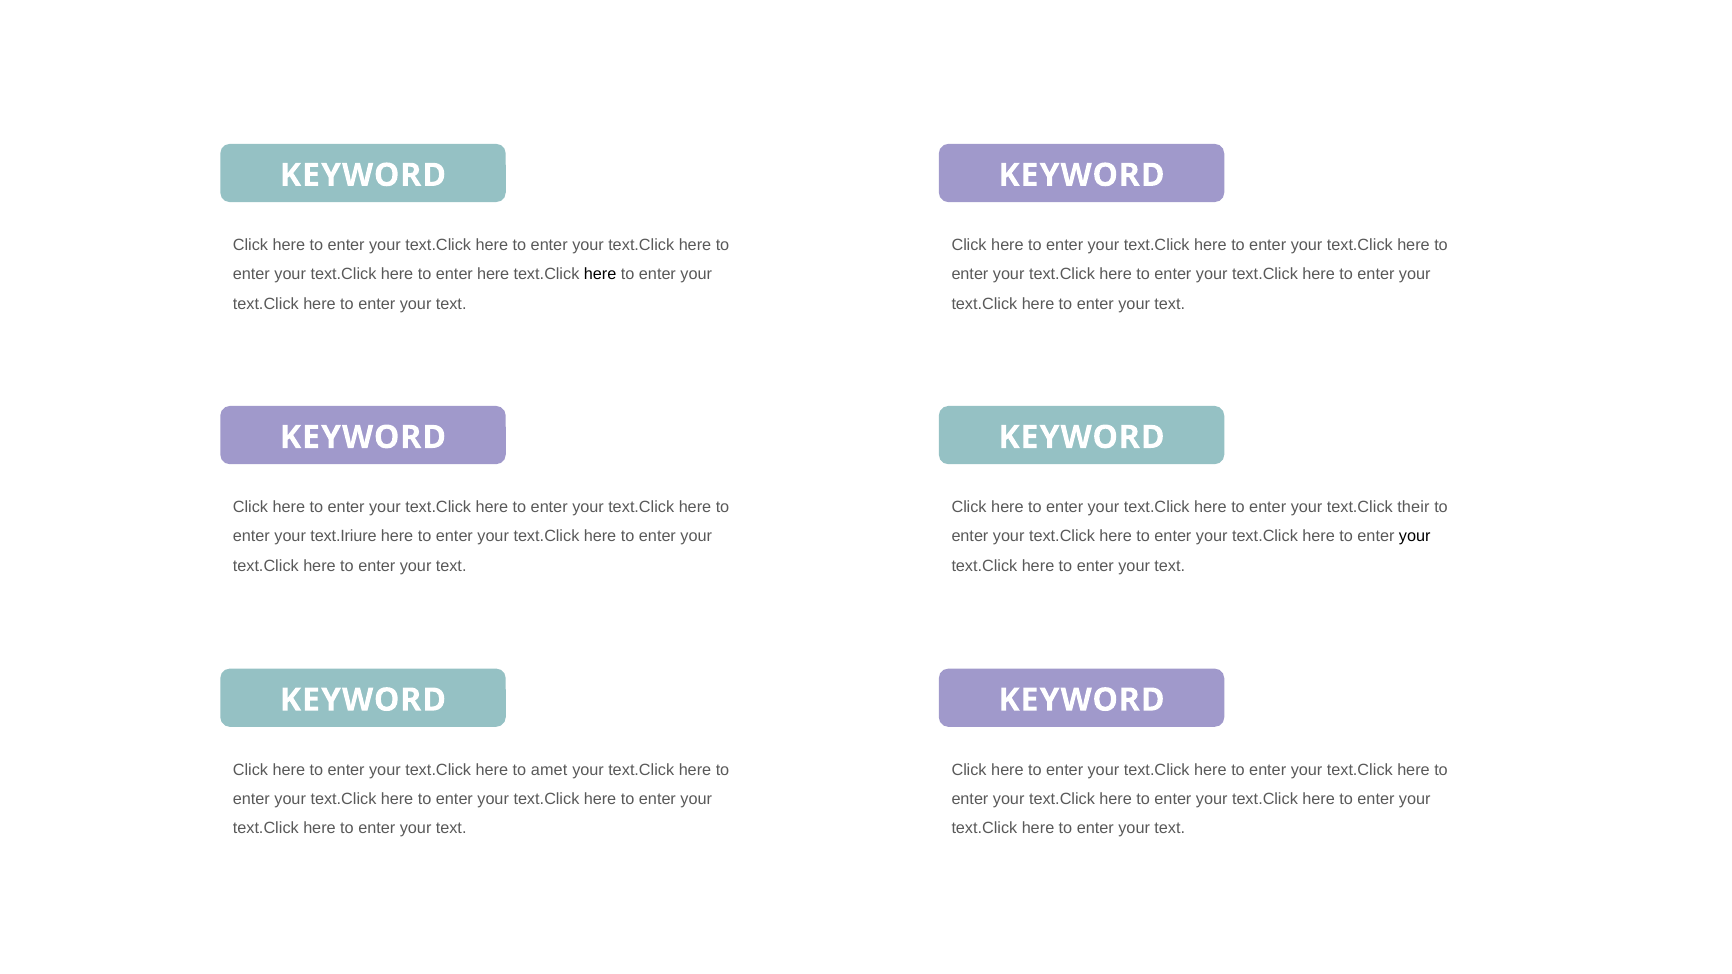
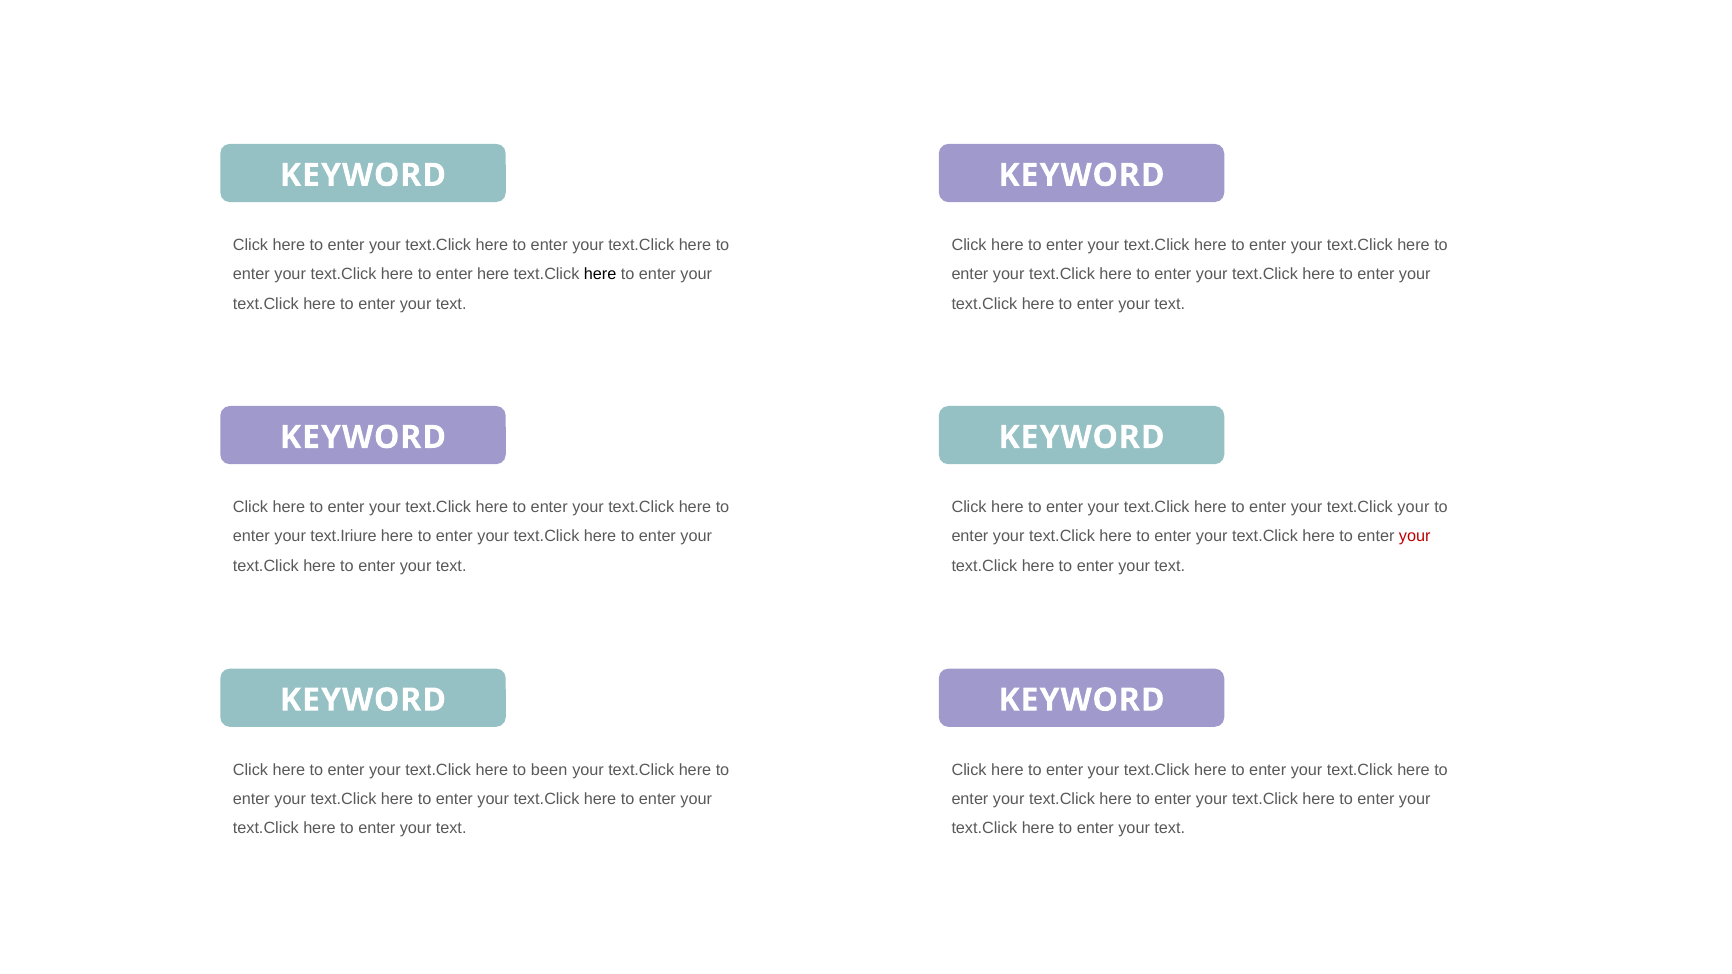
text.Click their: their -> your
your at (1415, 537) colour: black -> red
amet: amet -> been
